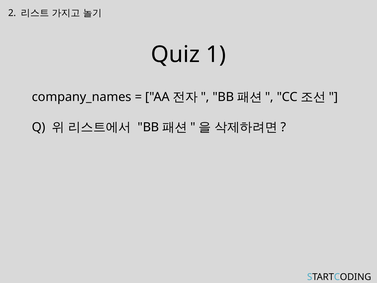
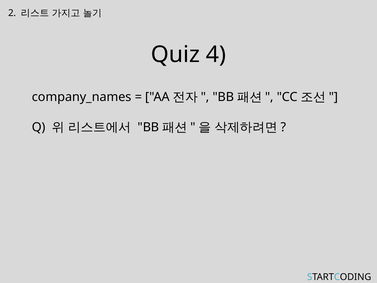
1: 1 -> 4
